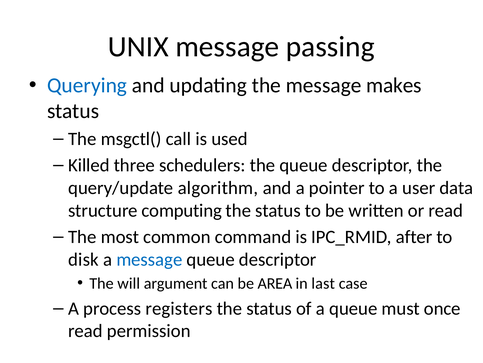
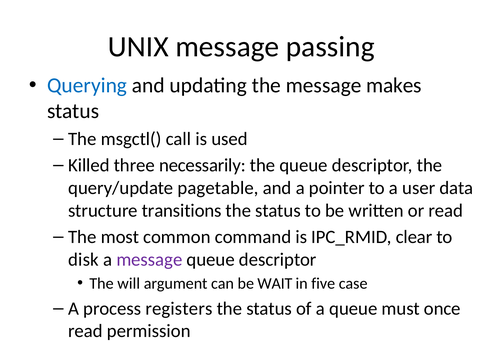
schedulers: schedulers -> necessarily
algorithm: algorithm -> pagetable
computing: computing -> transitions
after: after -> clear
message at (149, 259) colour: blue -> purple
AREA: AREA -> WAIT
last: last -> five
